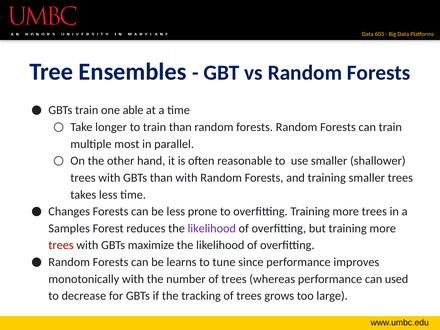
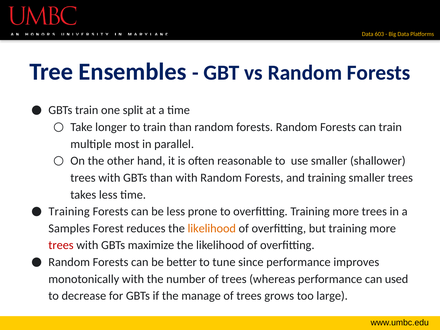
able: able -> split
Changes at (69, 212): Changes -> Training
likelihood at (212, 228) colour: purple -> orange
learns: learns -> better
tracking: tracking -> manage
